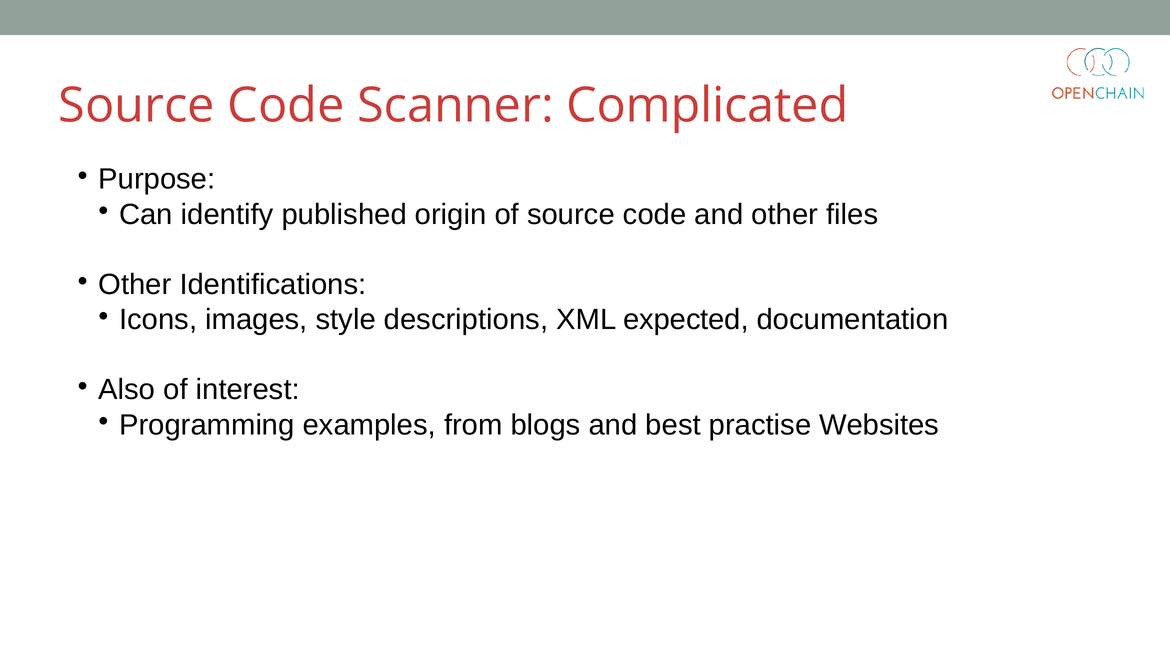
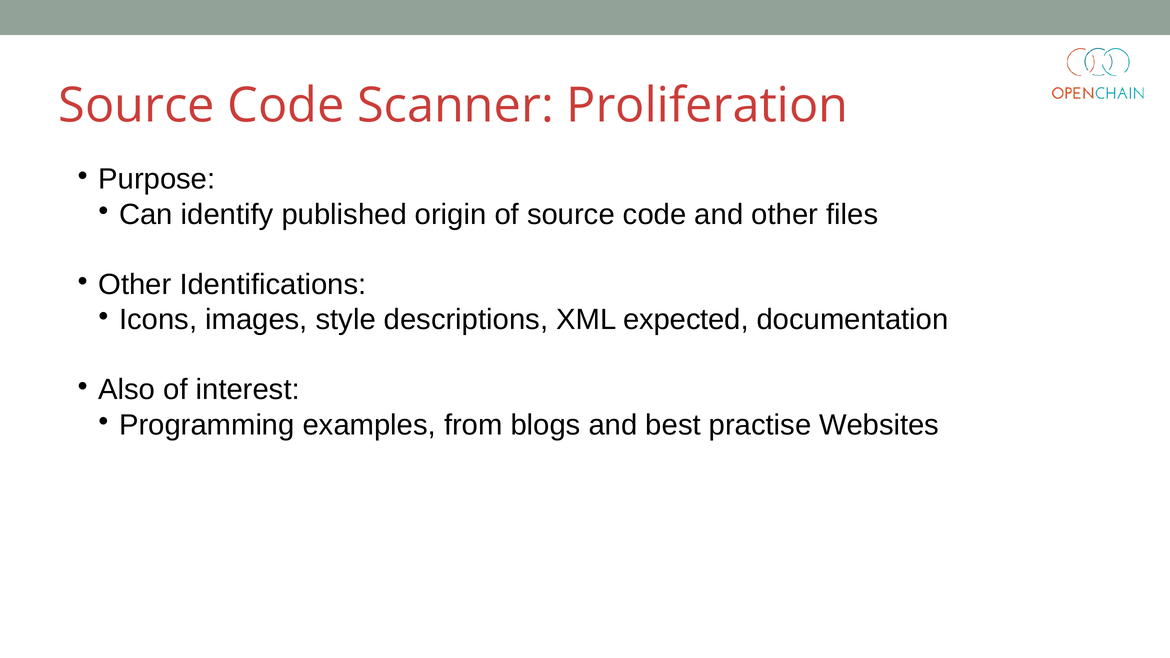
Complicated: Complicated -> Proliferation
